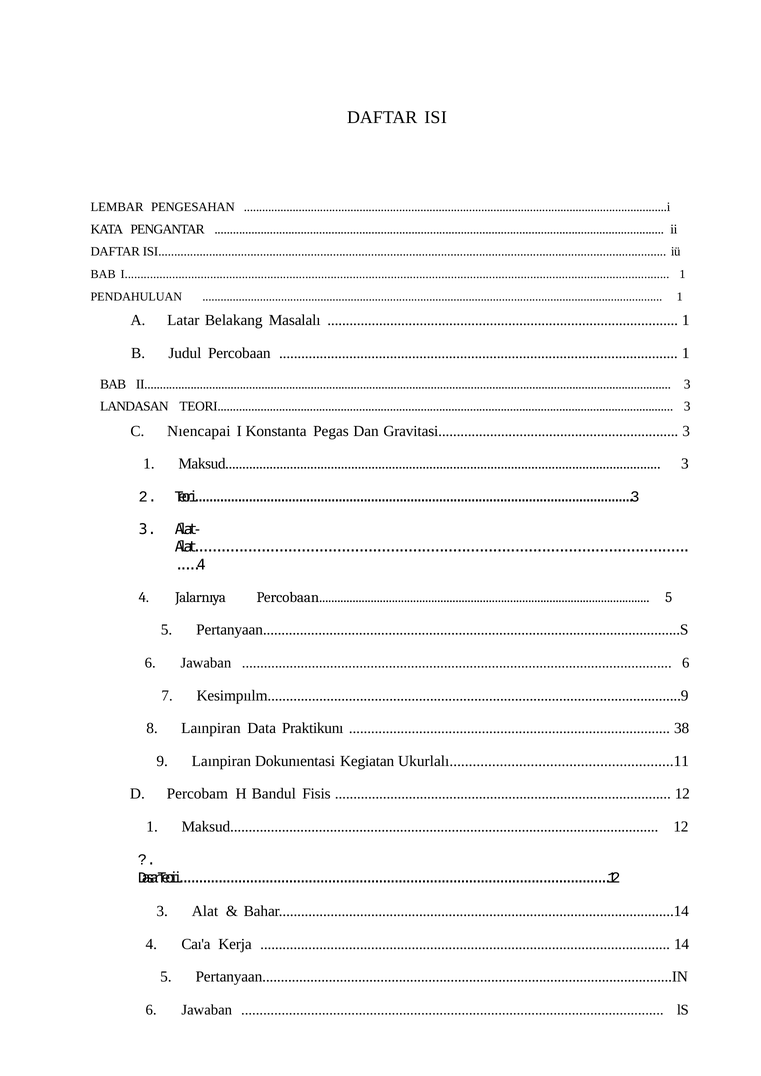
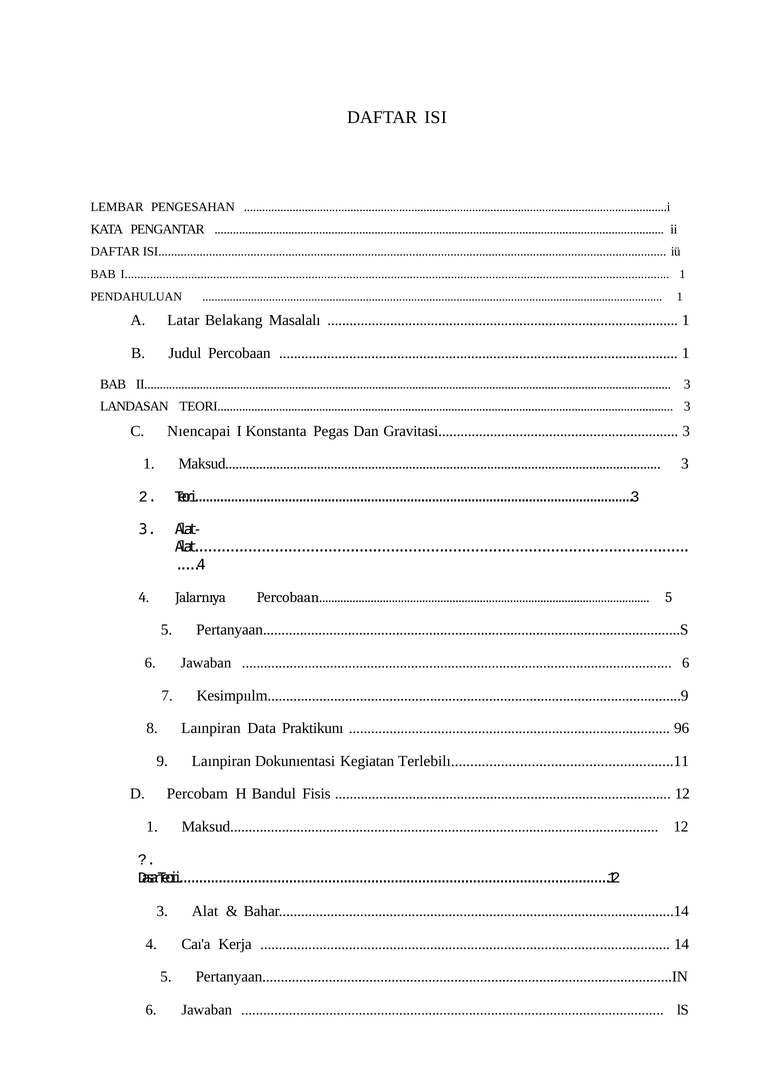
38: 38 -> 96
Ukurlalı..........................................................11: Ukurlalı..........................................................11 -> Terlebilı..........................................................11
